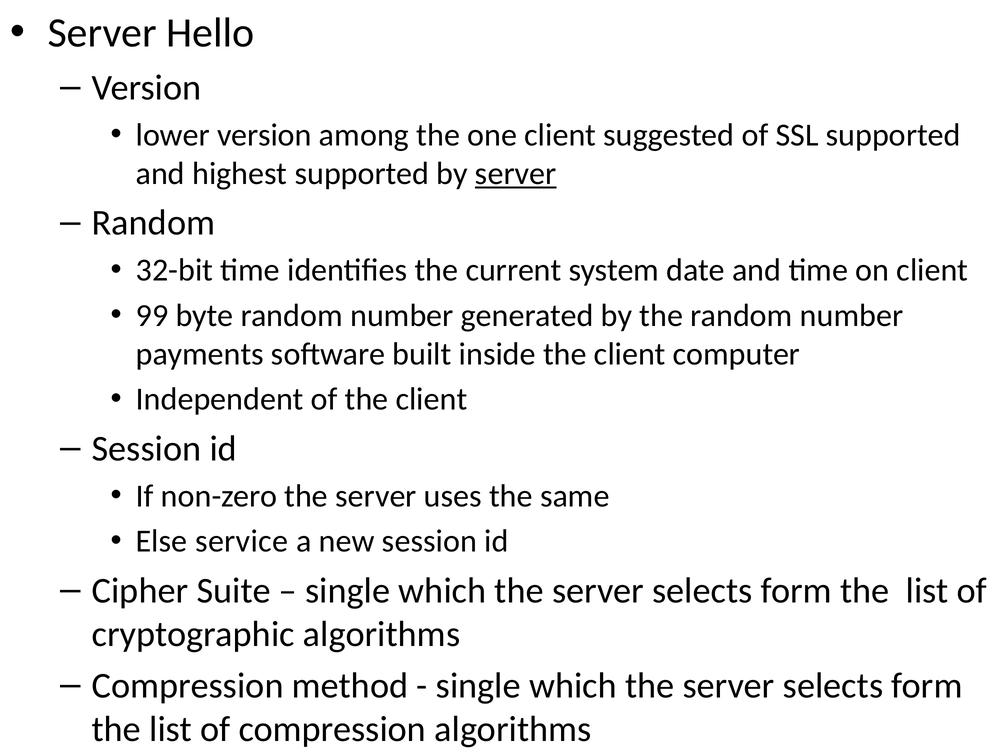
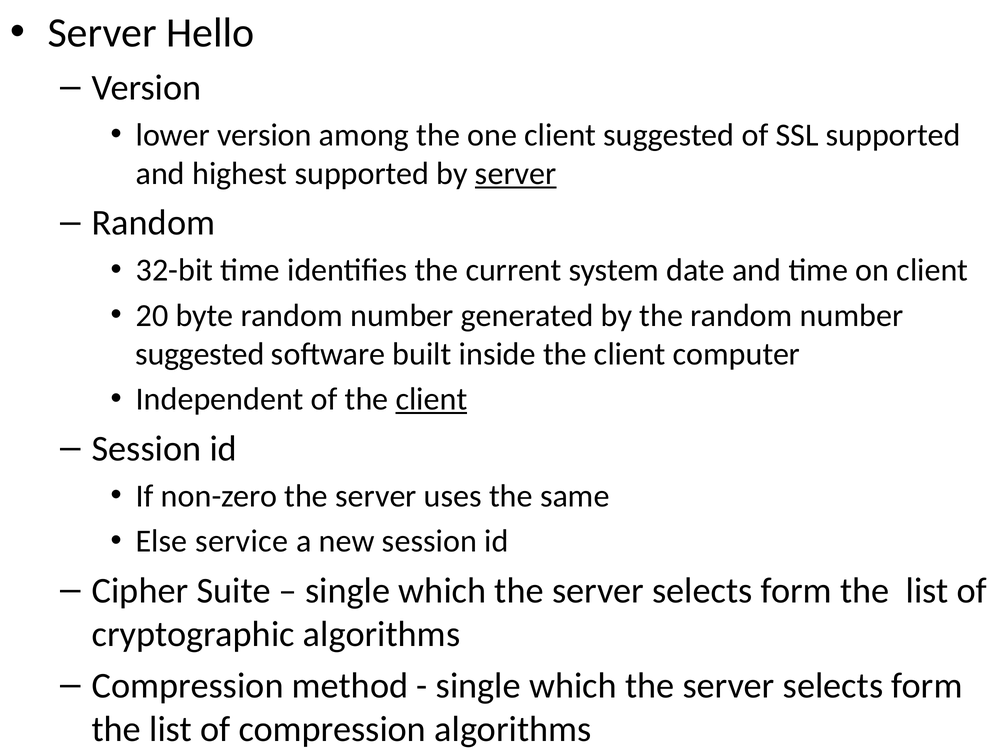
99: 99 -> 20
payments at (200, 354): payments -> suggested
client at (431, 399) underline: none -> present
